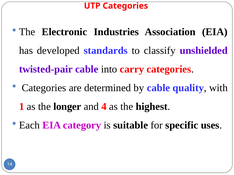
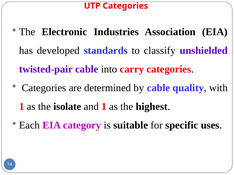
longer: longer -> isolate
and 4: 4 -> 1
